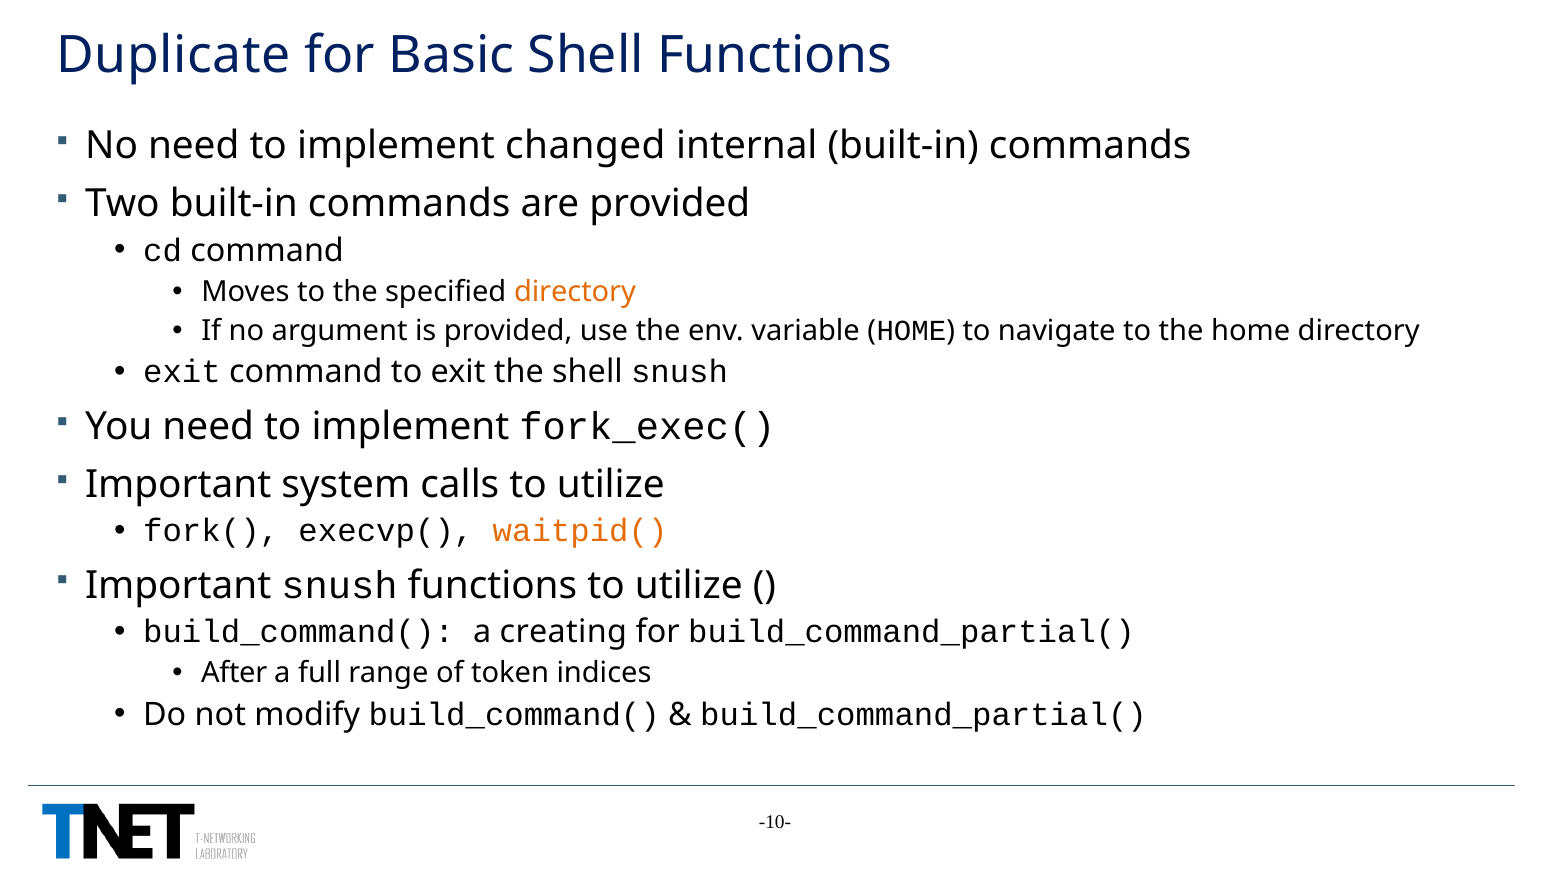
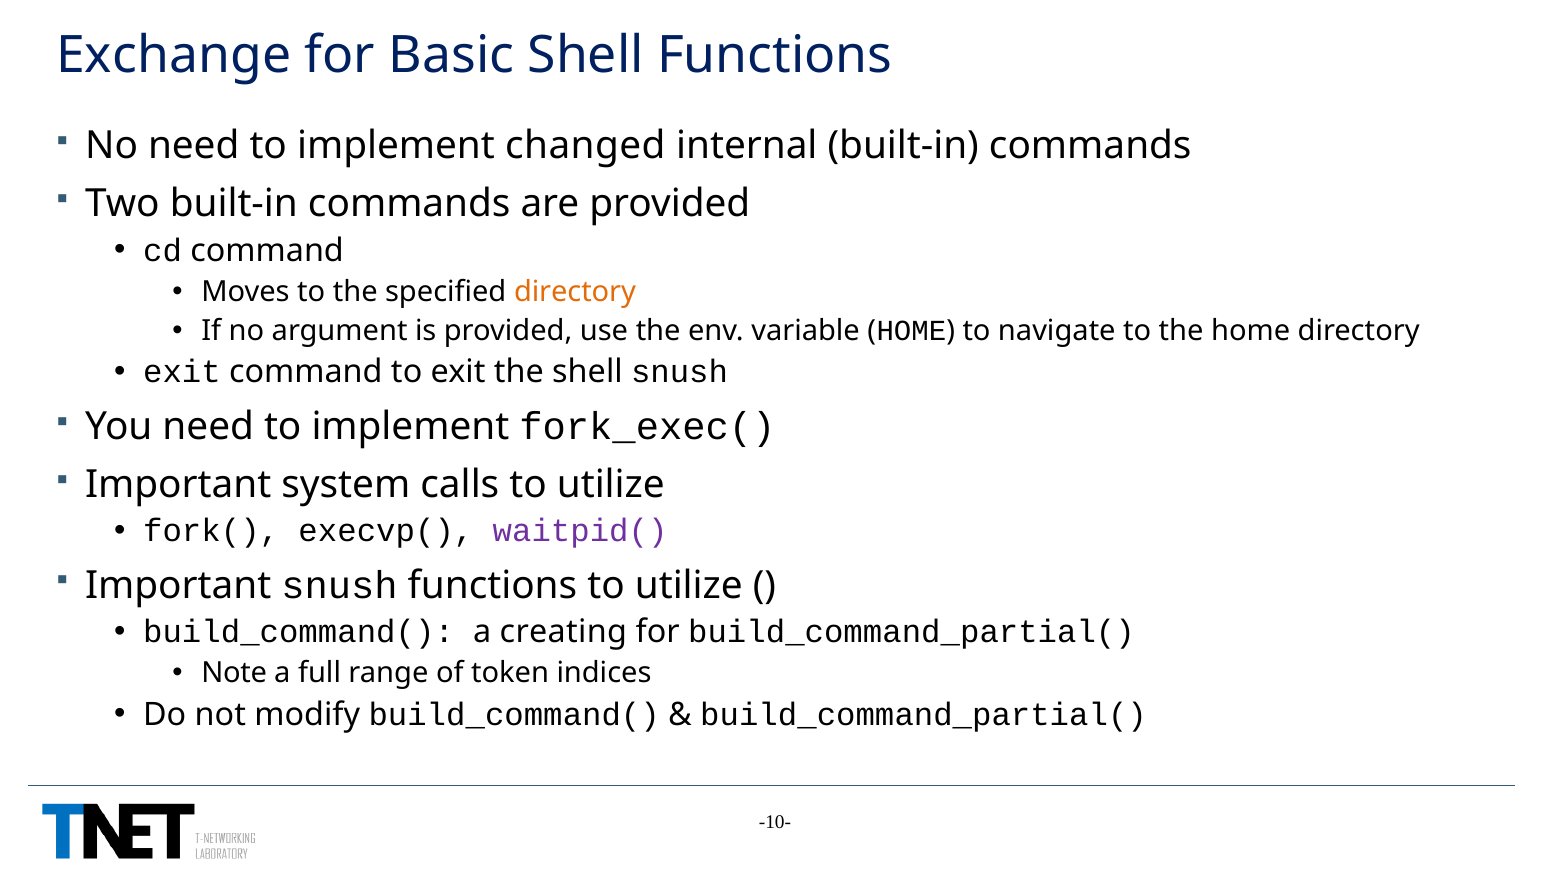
Duplicate: Duplicate -> Exchange
waitpid( colour: orange -> purple
After: After -> Note
